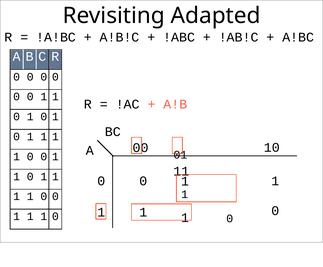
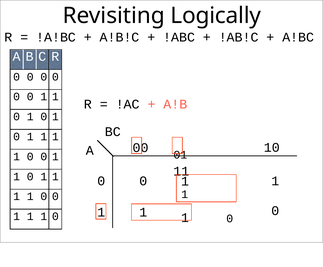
Adapted: Adapted -> Logically
